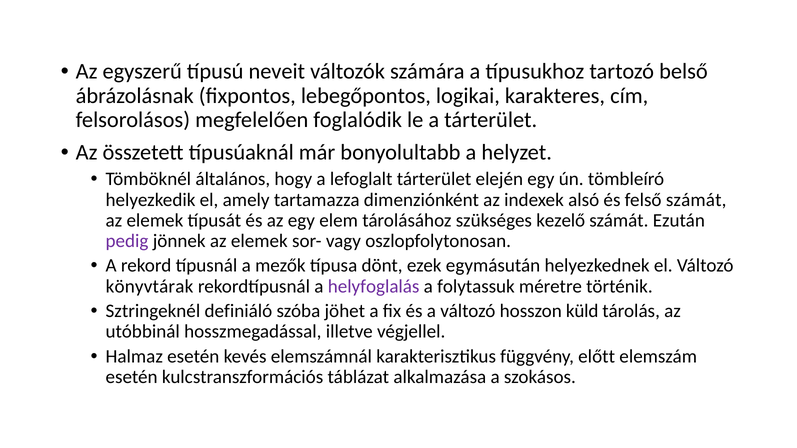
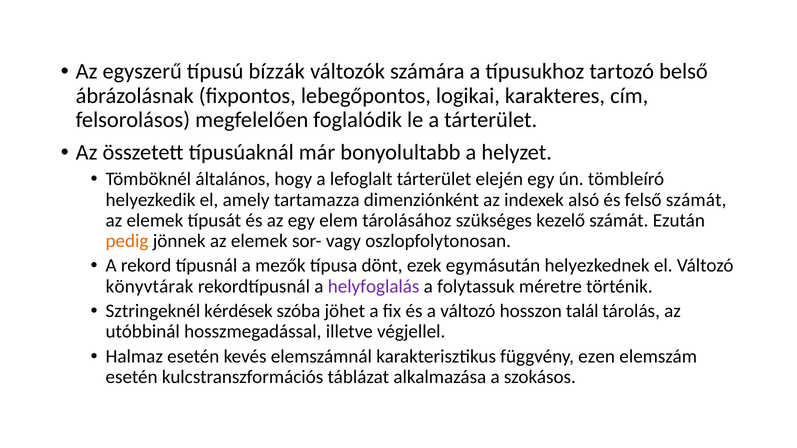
neveit: neveit -> bízzák
pedig colour: purple -> orange
definiáló: definiáló -> kérdések
küld: küld -> talál
előtt: előtt -> ezen
